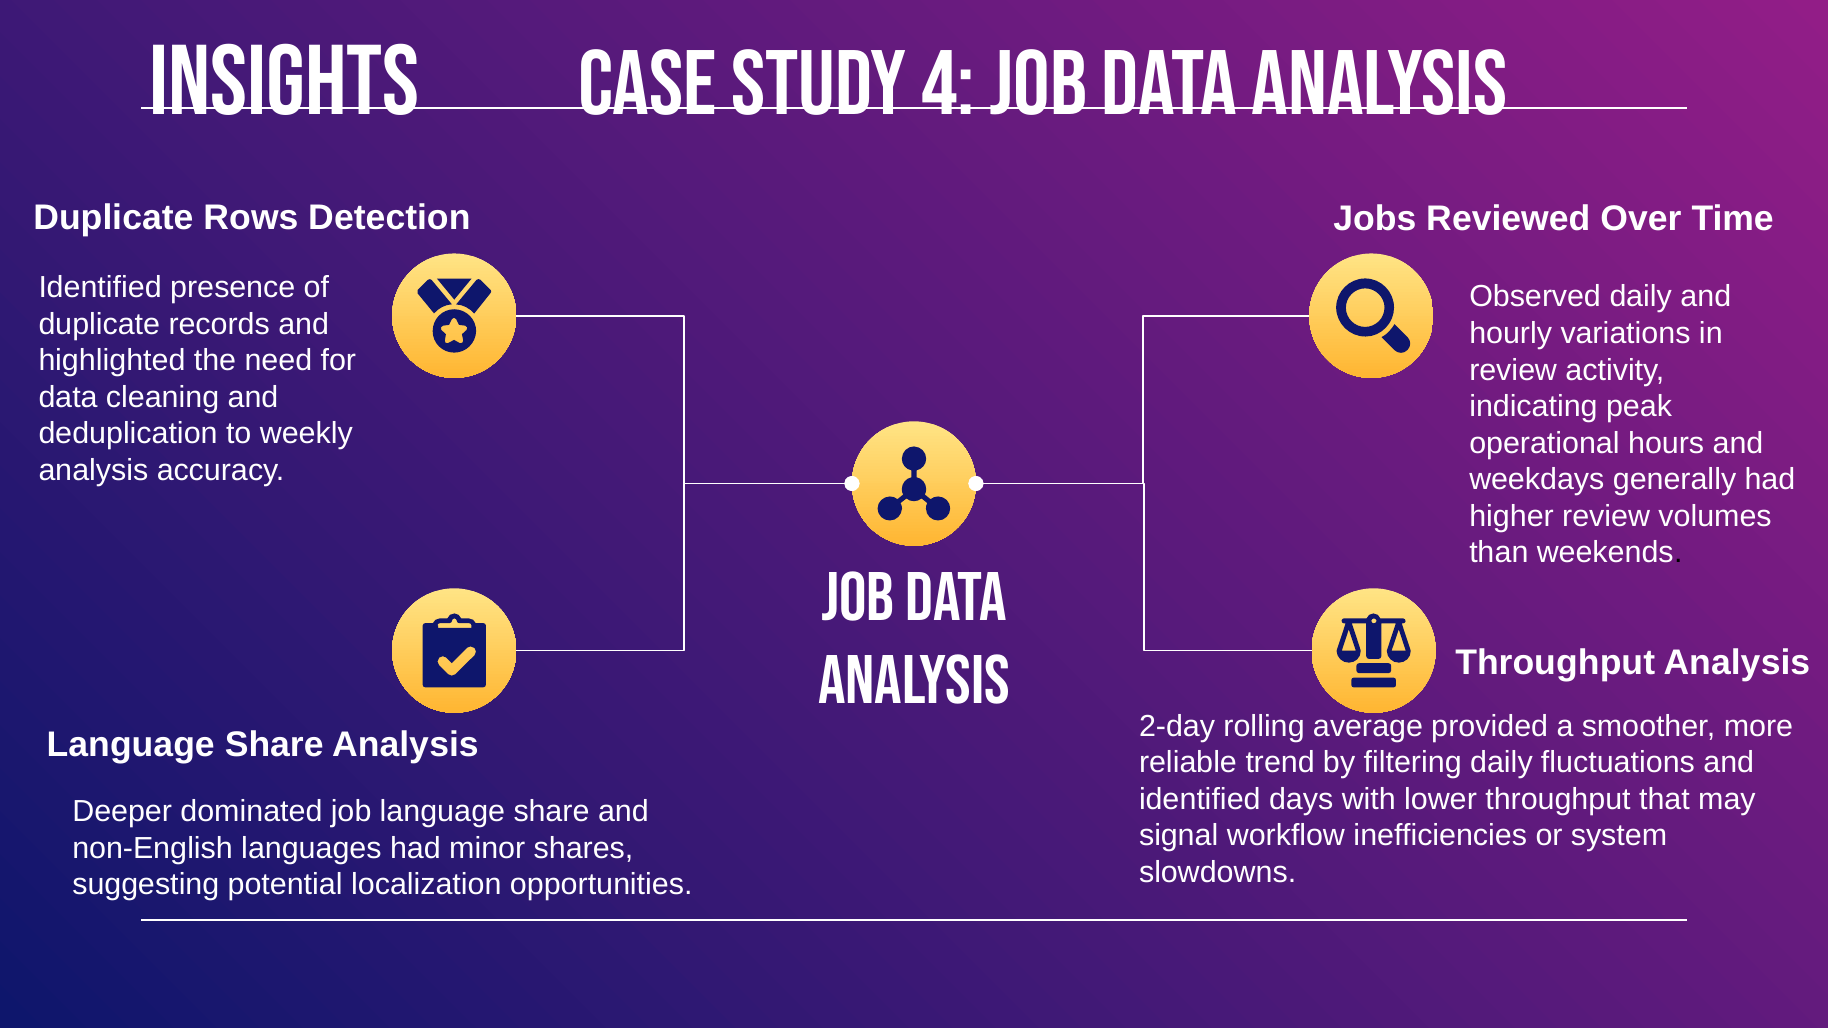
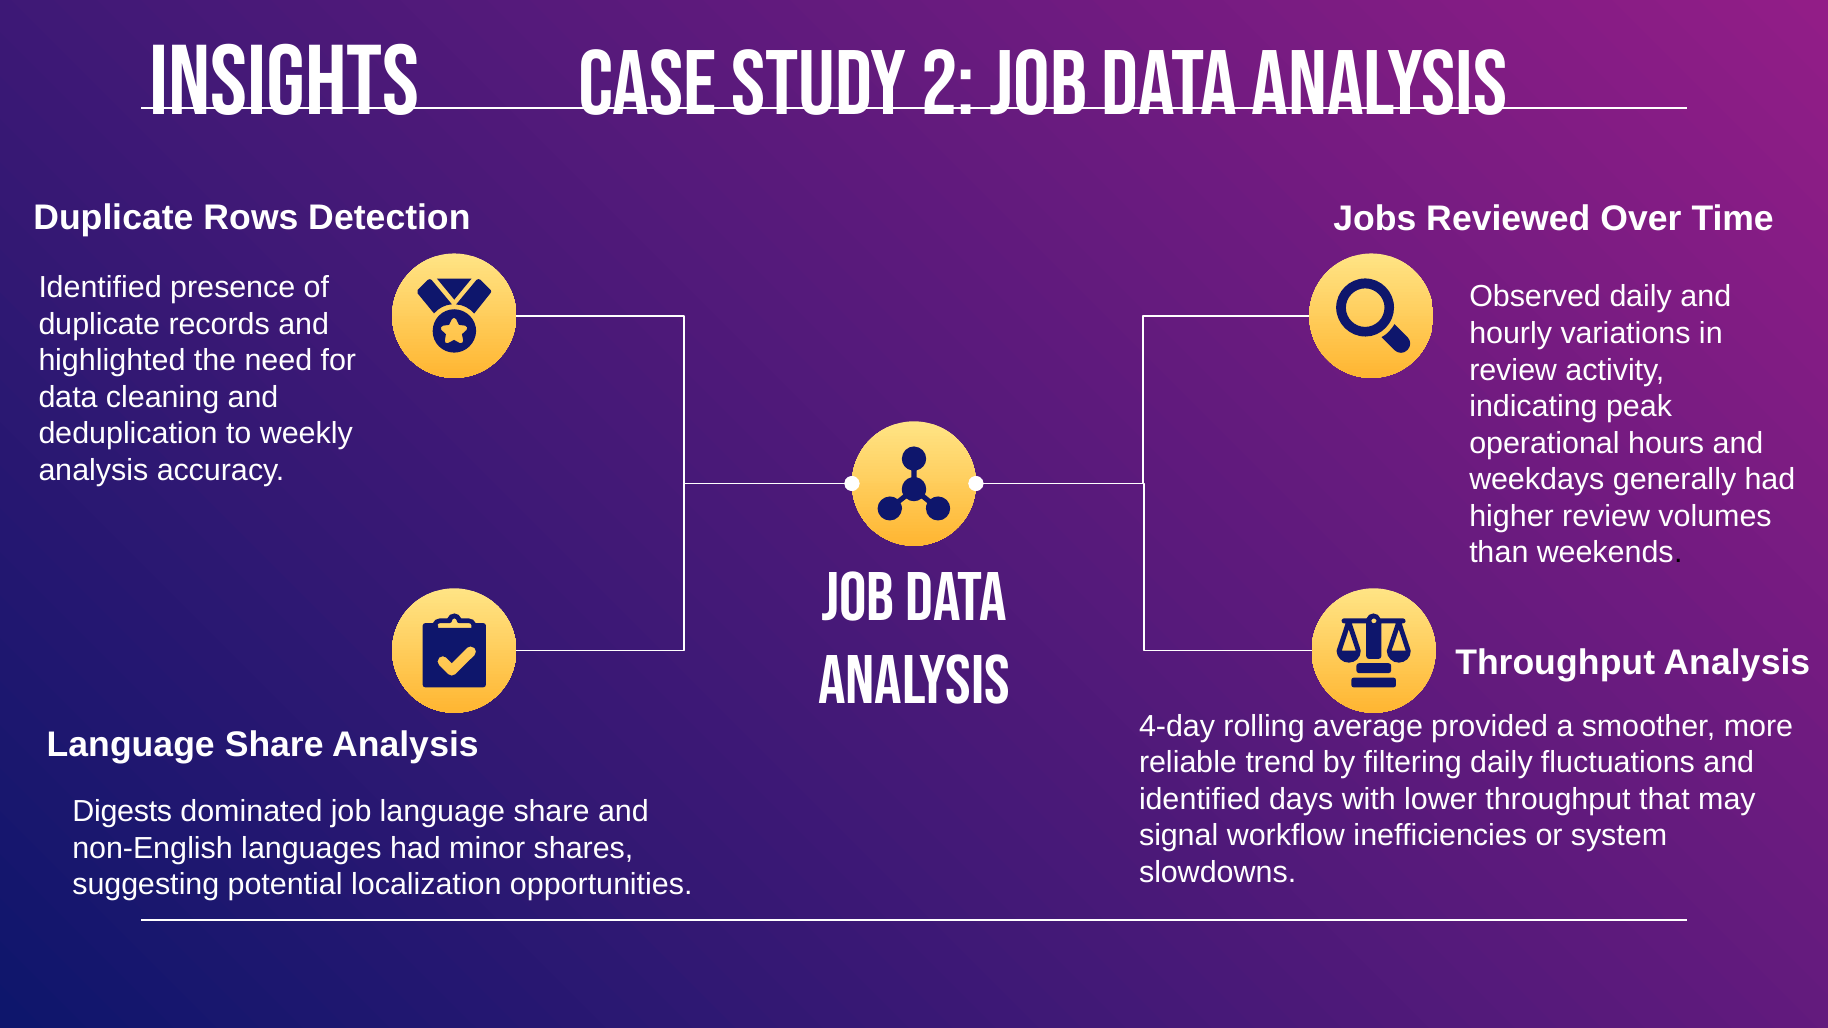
4: 4 -> 2
2-day: 2-day -> 4-day
Deeper: Deeper -> Digests
